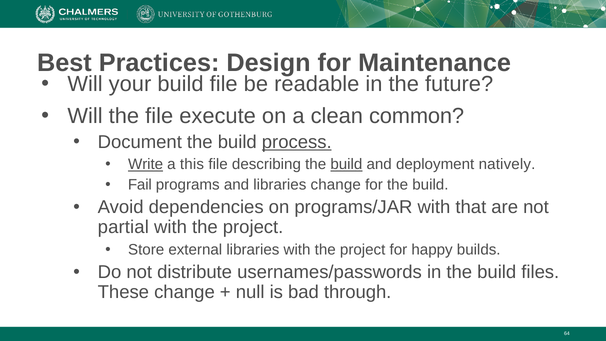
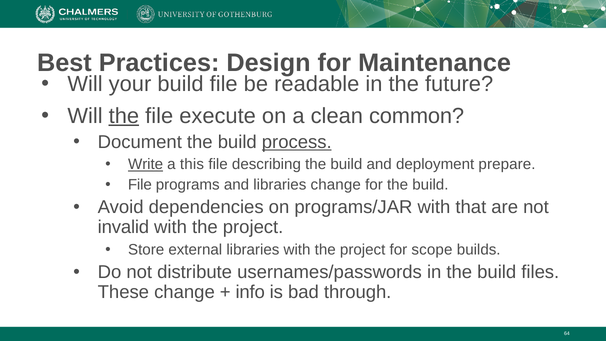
the at (124, 116) underline: none -> present
build at (346, 164) underline: present -> none
natively: natively -> prepare
Fail at (140, 185): Fail -> File
partial: partial -> invalid
happy: happy -> scope
null: null -> info
